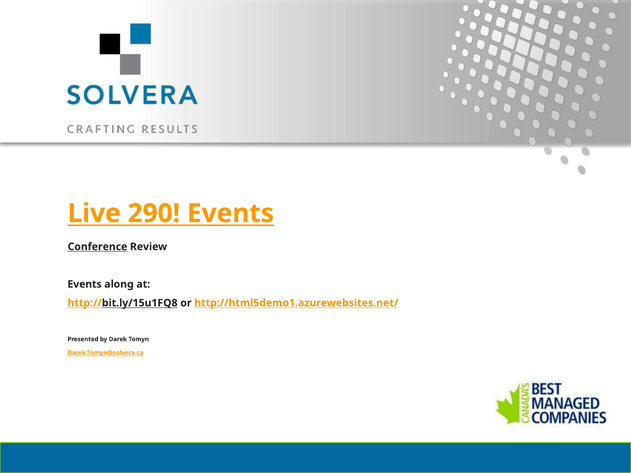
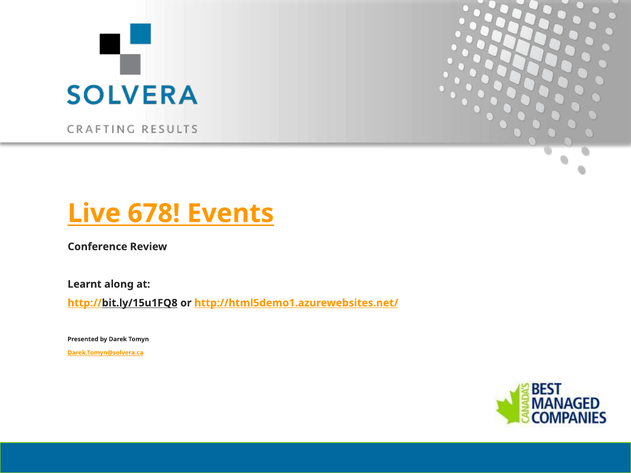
290: 290 -> 678
Conference underline: present -> none
Events at (85, 284): Events -> Learnt
